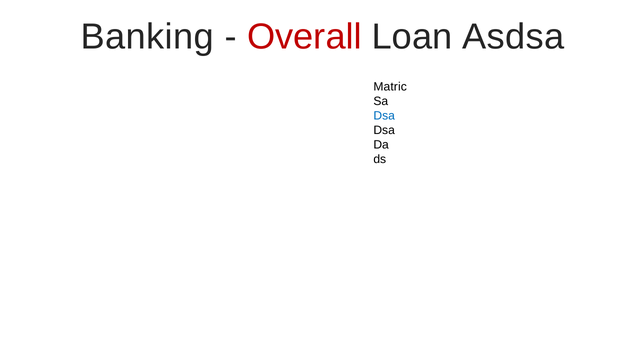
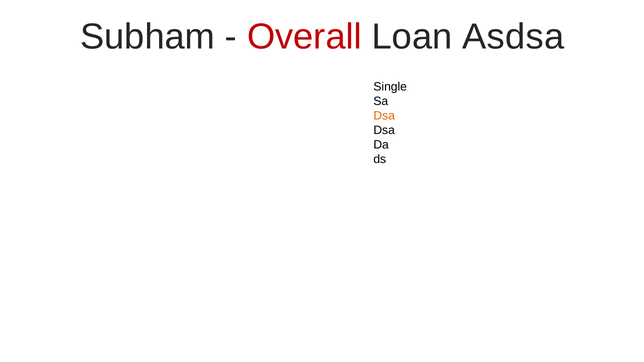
Banking: Banking -> Subham
Matric: Matric -> Single
Dsa at (384, 116) colour: blue -> orange
